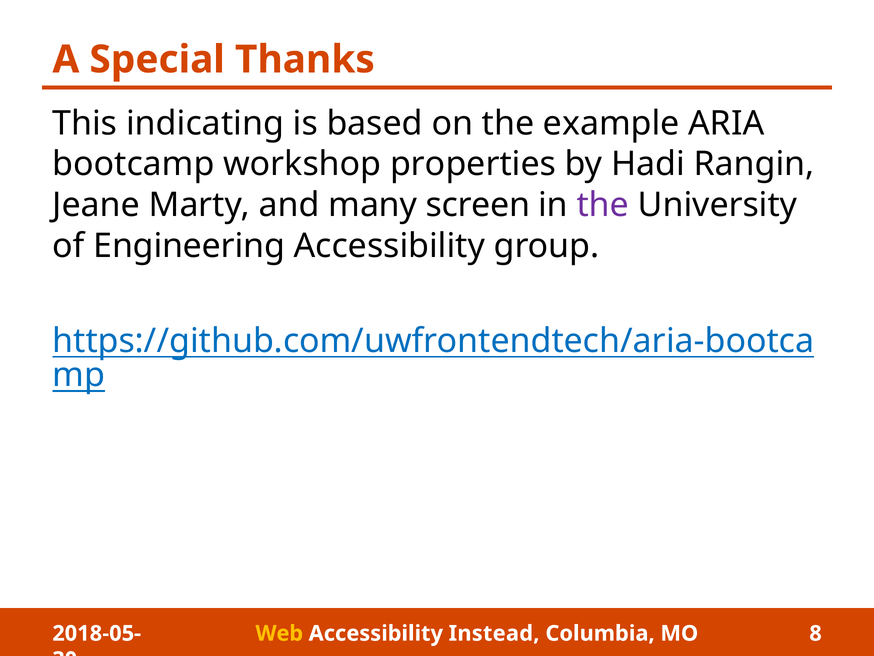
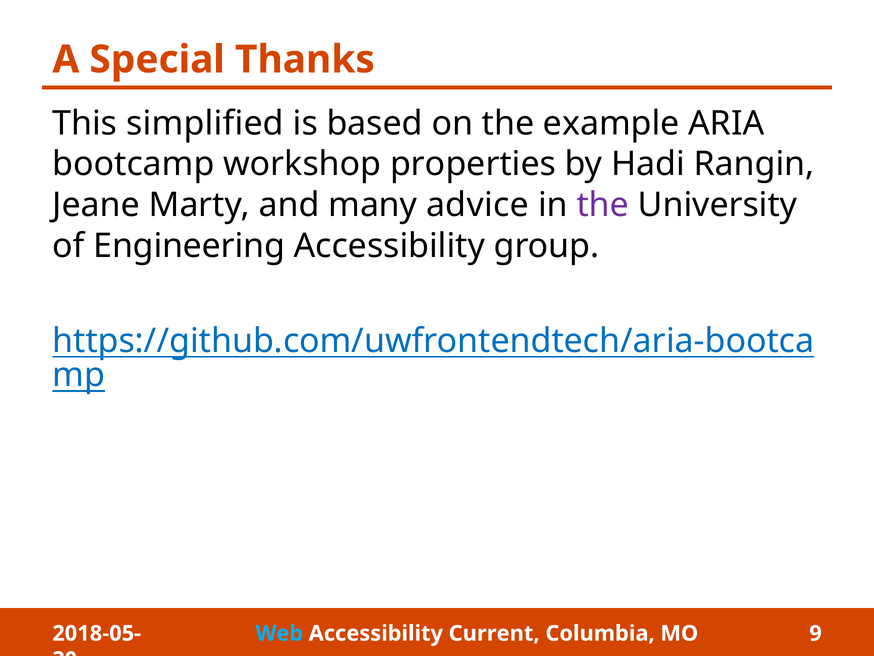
indicating: indicating -> simplified
screen: screen -> advice
Web colour: yellow -> light blue
Instead: Instead -> Current
8: 8 -> 9
